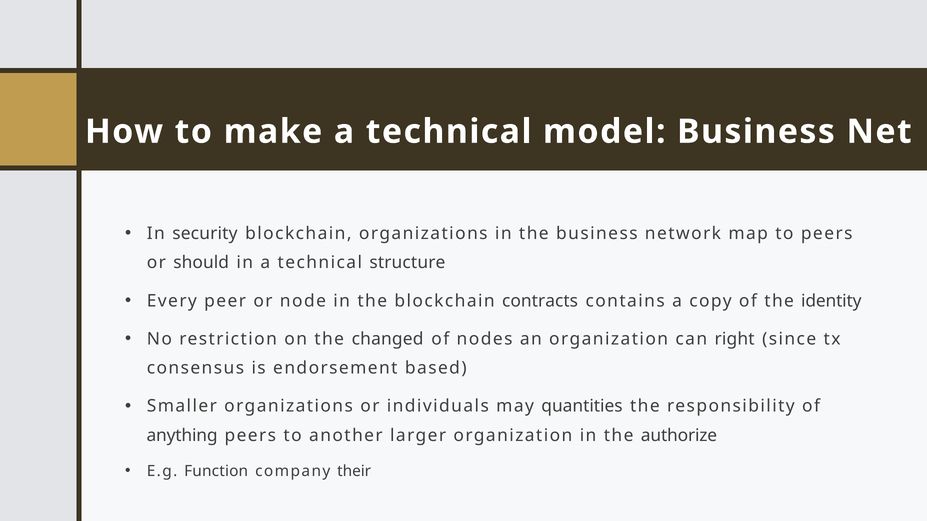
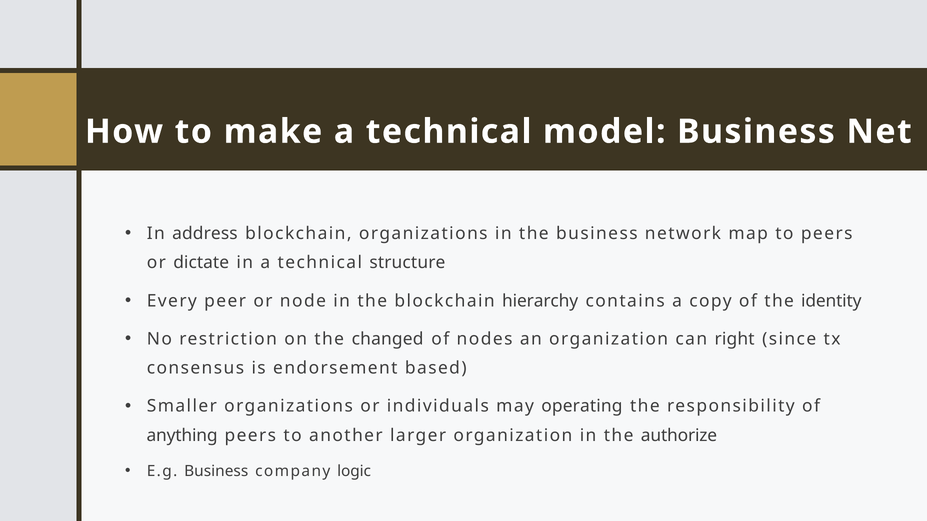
security: security -> address
should: should -> dictate
contracts: contracts -> hierarchy
quantities: quantities -> operating
E.g Function: Function -> Business
their: their -> logic
